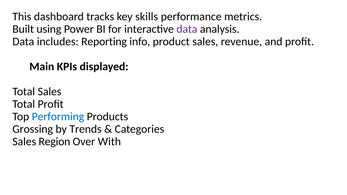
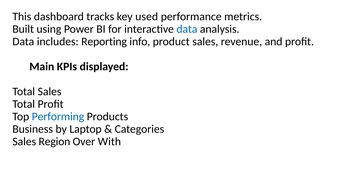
skills: skills -> used
data at (187, 29) colour: purple -> blue
Grossing: Grossing -> Business
Trends: Trends -> Laptop
